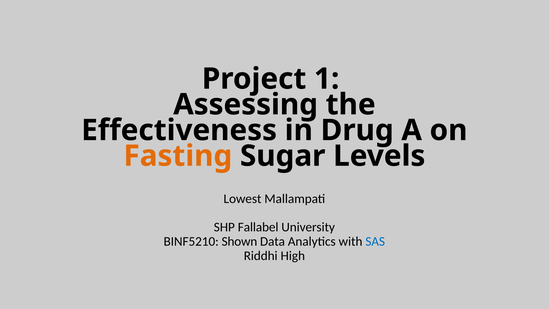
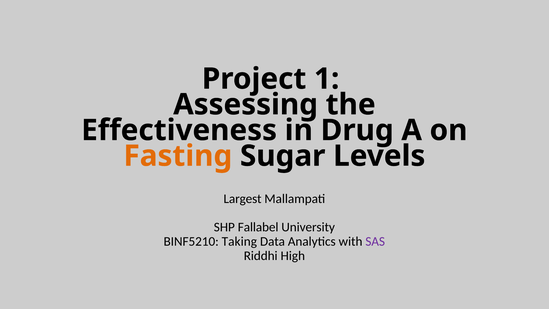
Lowest: Lowest -> Largest
Shown: Shown -> Taking
SAS colour: blue -> purple
